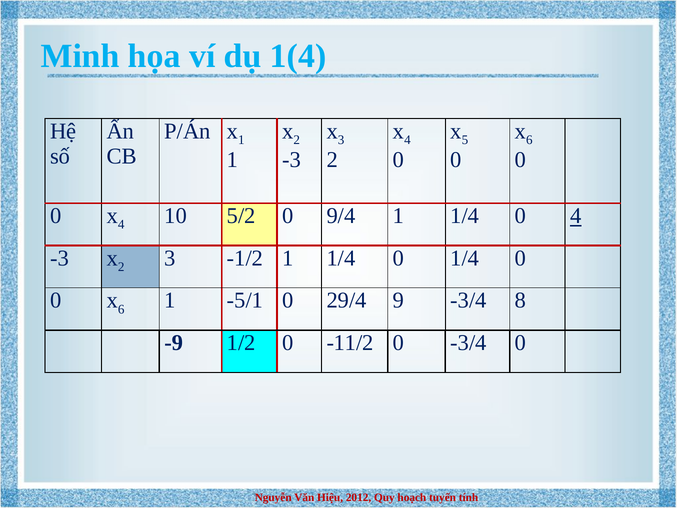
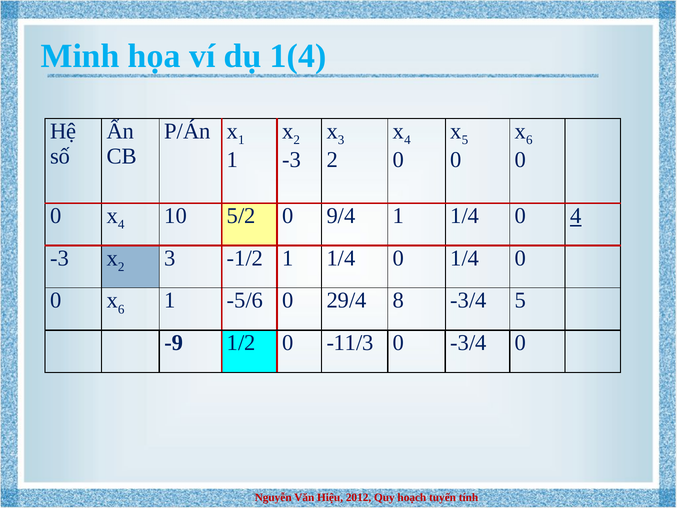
-5/1: -5/1 -> -5/6
9: 9 -> 8
-3/4 8: 8 -> 5
-11/2: -11/2 -> -11/3
